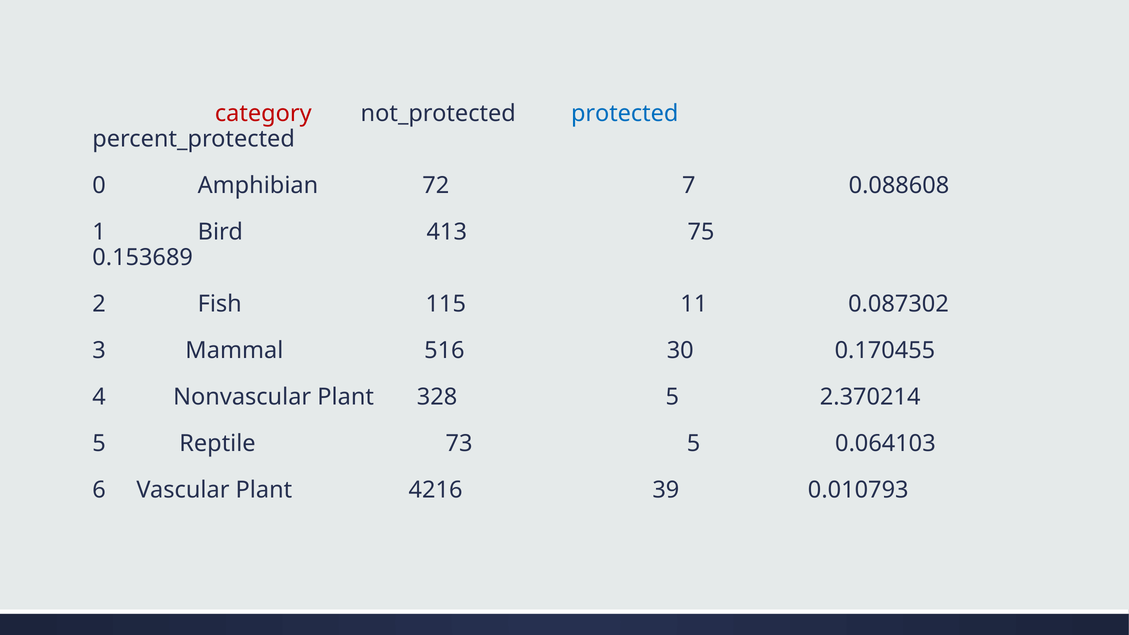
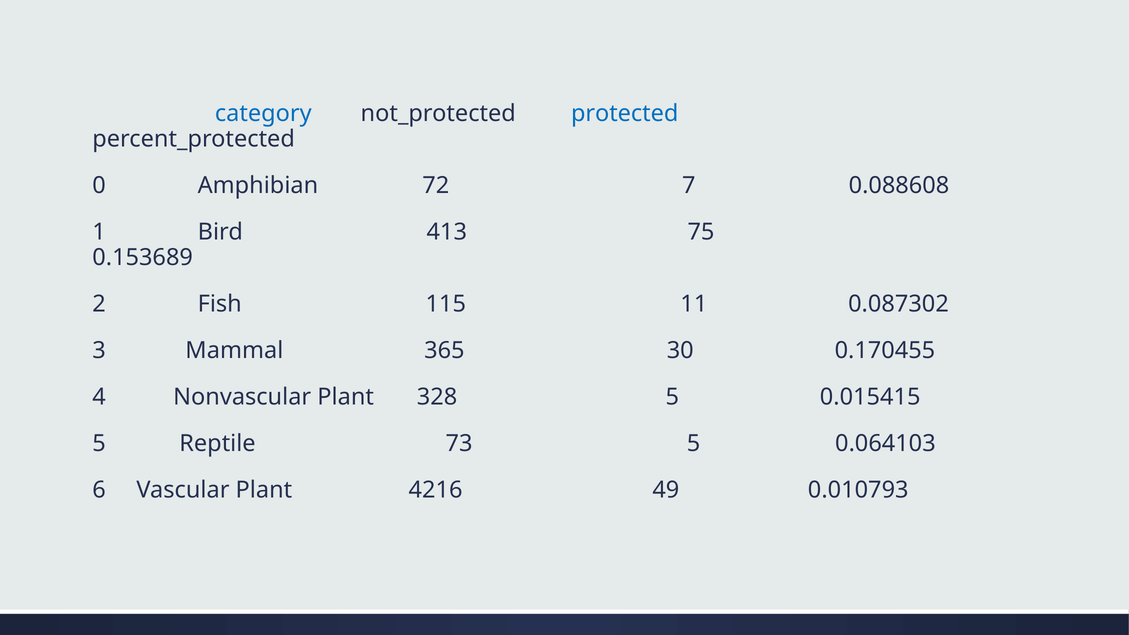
category colour: red -> blue
516: 516 -> 365
2.370214: 2.370214 -> 0.015415
39: 39 -> 49
